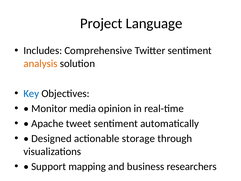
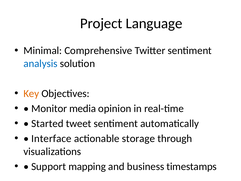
Includes: Includes -> Minimal
analysis colour: orange -> blue
Key colour: blue -> orange
Apache: Apache -> Started
Designed: Designed -> Interface
business researchers: researchers -> timestamps
